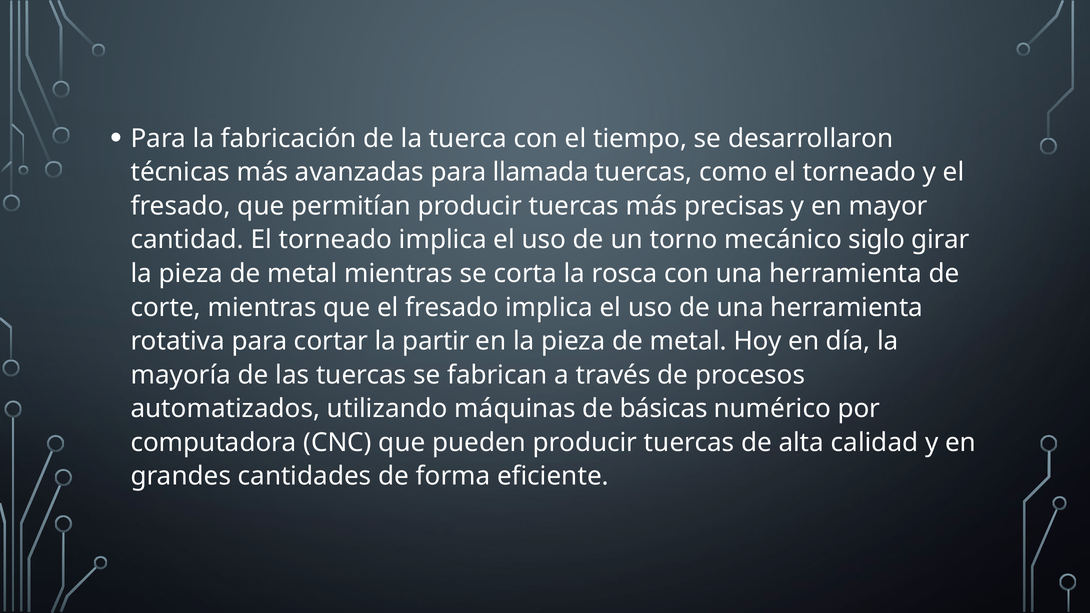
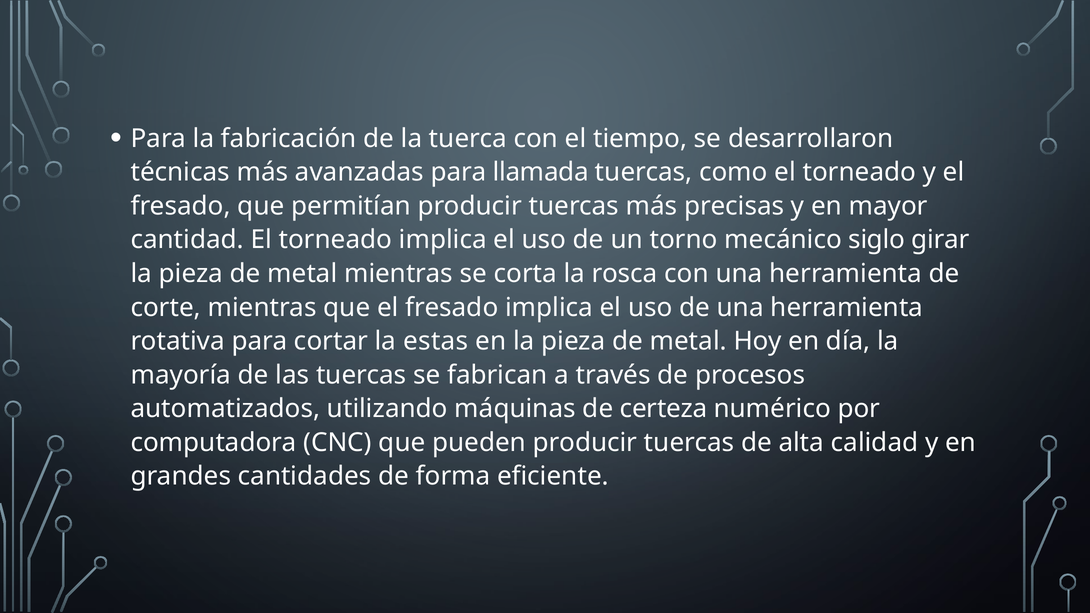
partir: partir -> estas
básicas: básicas -> certeza
